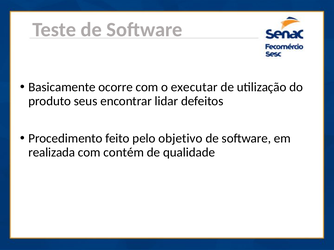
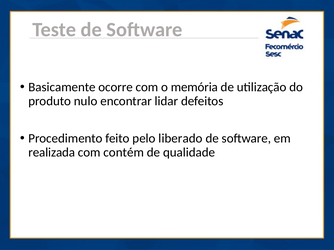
executar: executar -> memória
seus: seus -> nulo
objetivo: objetivo -> liberado
